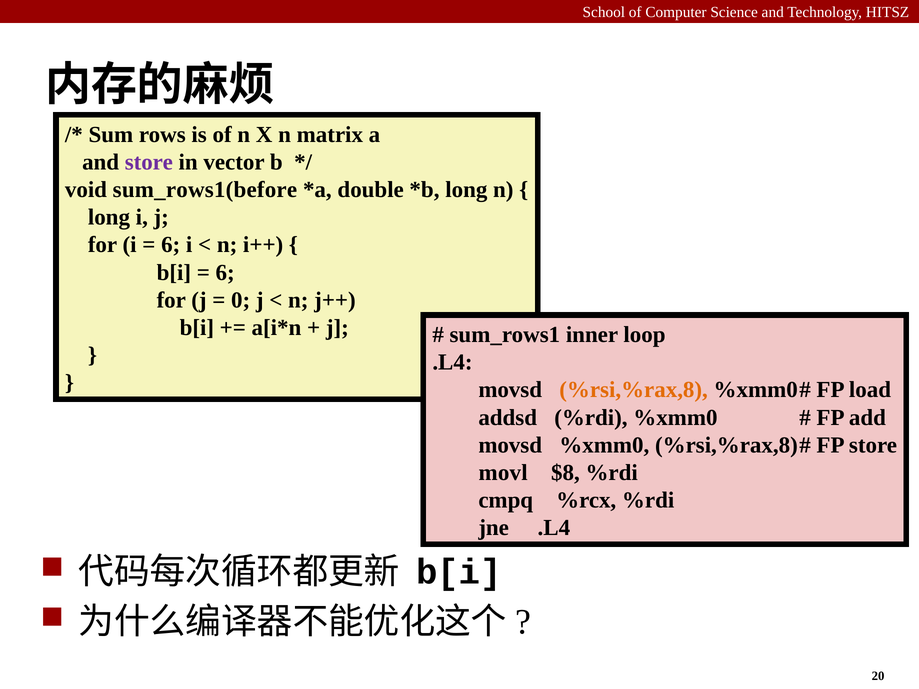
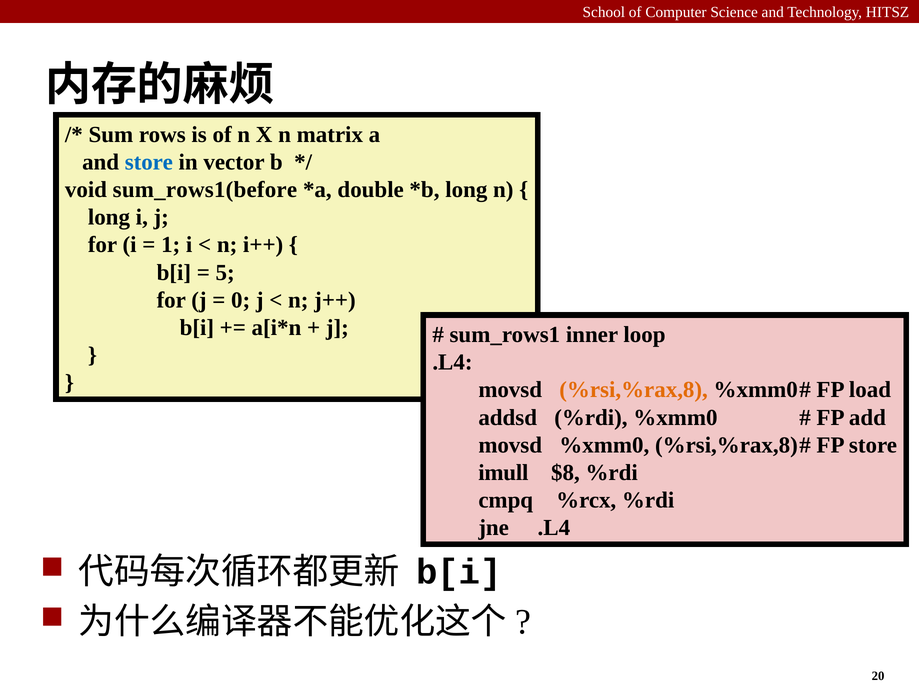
store at (149, 162) colour: purple -> blue
6 at (171, 245): 6 -> 1
6 at (225, 273): 6 -> 5
movl: movl -> imull
